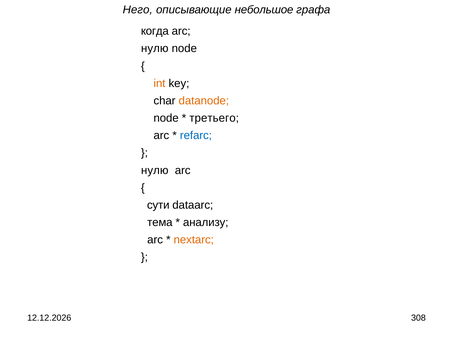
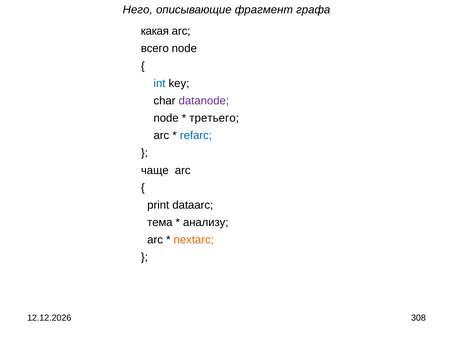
небольшое: небольшое -> фрагмент
когда: когда -> какая
нулю at (155, 49): нулю -> всего
int colour: orange -> blue
datanode colour: orange -> purple
нулю at (155, 170): нулю -> чаще
сути: сути -> print
